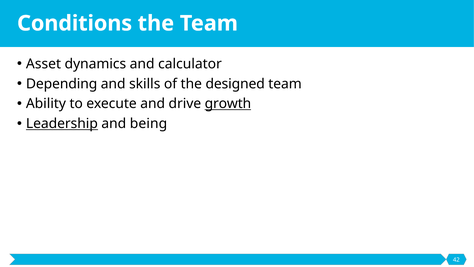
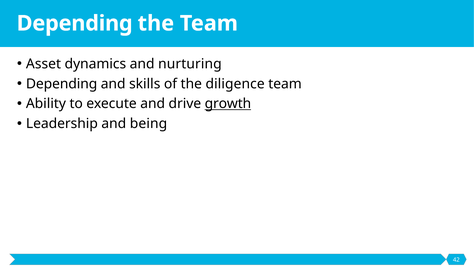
Conditions at (75, 23): Conditions -> Depending
calculator: calculator -> nurturing
designed: designed -> diligence
Leadership underline: present -> none
